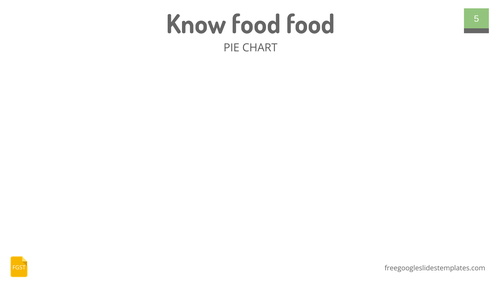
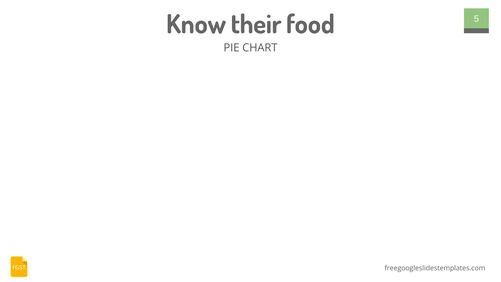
Know food: food -> their
